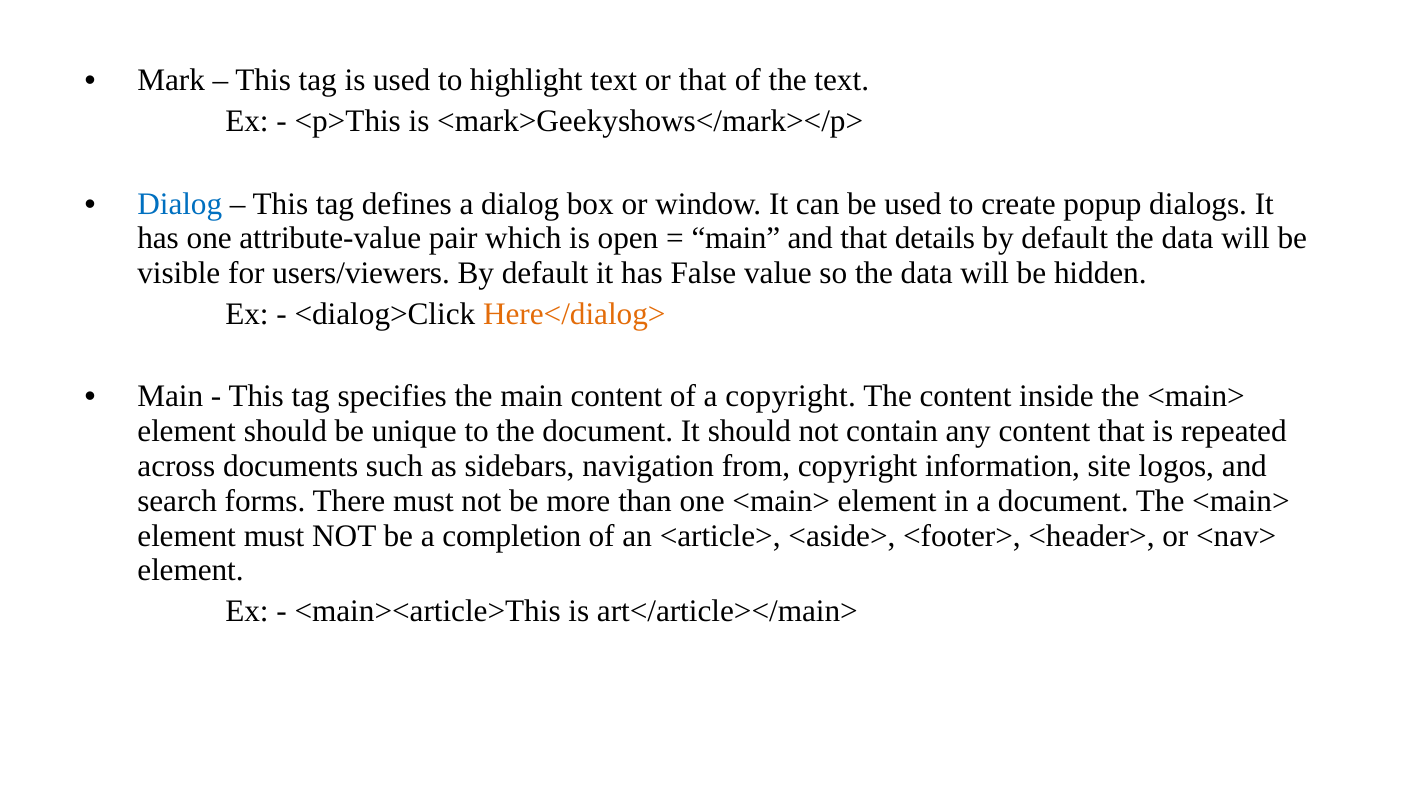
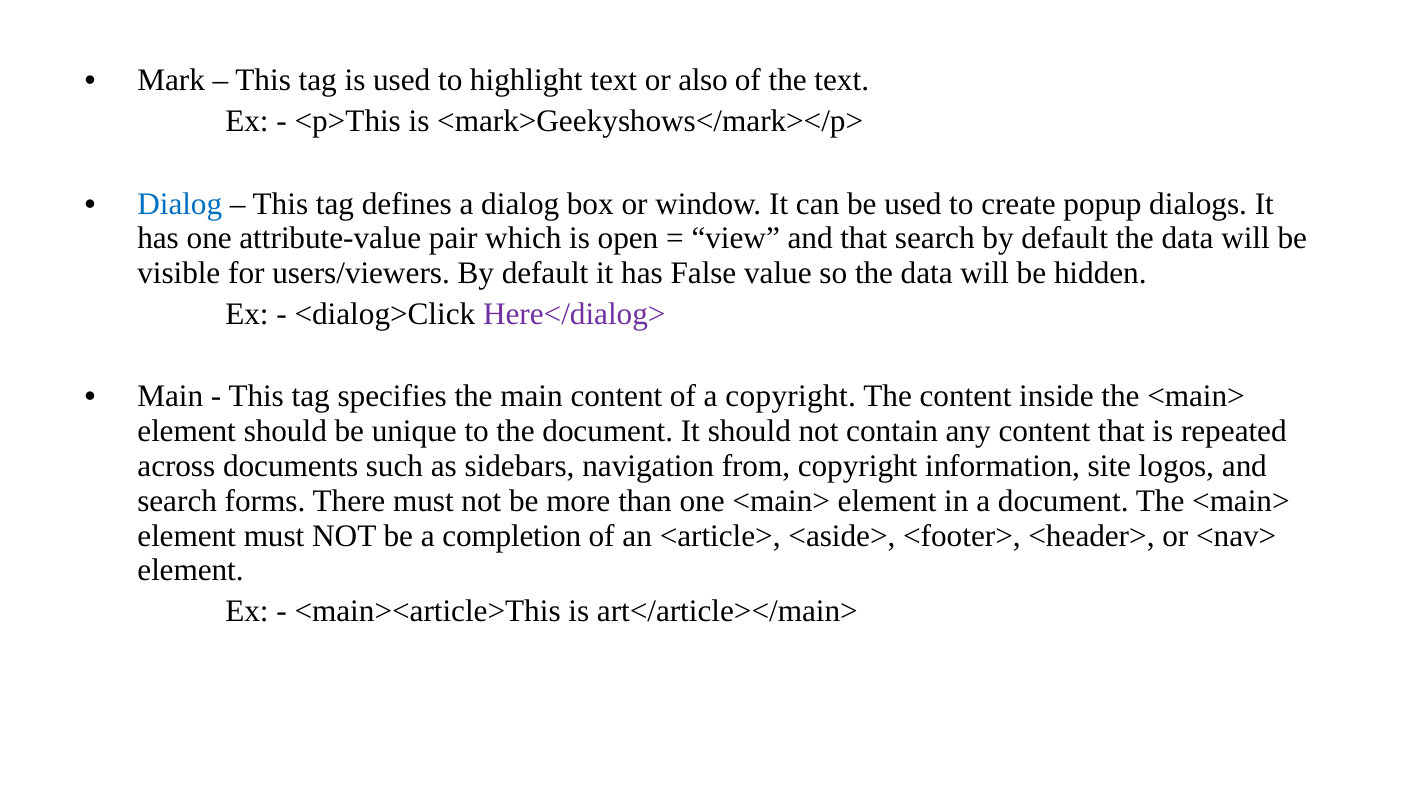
or that: that -> also
main at (736, 238): main -> view
that details: details -> search
Here</dialog> colour: orange -> purple
